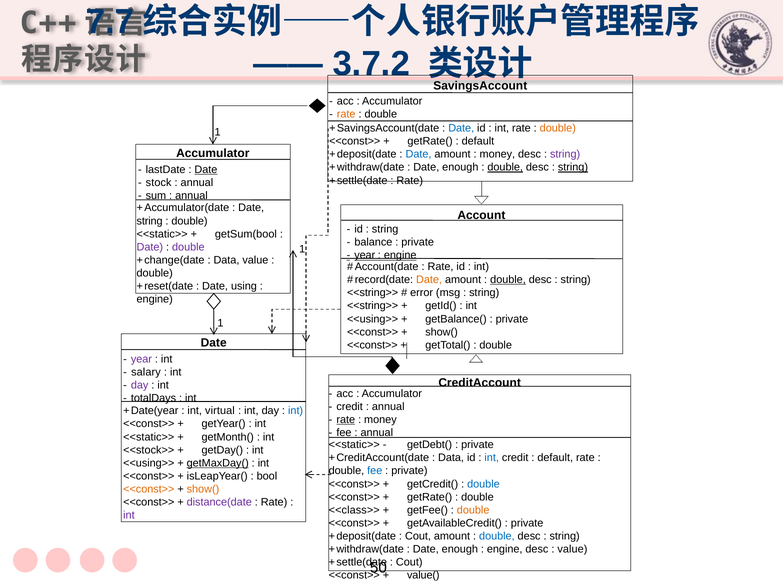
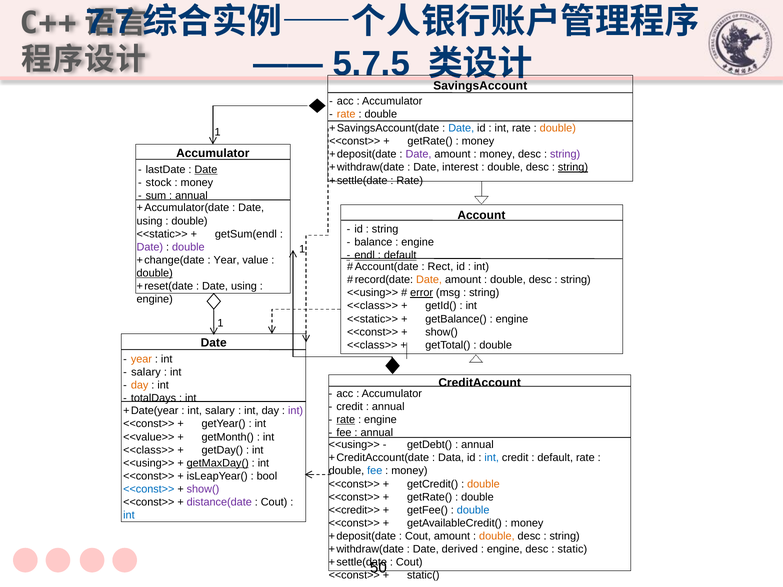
3.7.2: 3.7.2 -> 5.7.5
default at (478, 141): default -> money
Date at (419, 154) colour: blue -> purple
enough at (460, 167): enough -> interest
double at (505, 167) underline: present -> none
annual at (197, 183): annual -> money
string at (150, 221): string -> using
getSum(bool: getSum(bool -> getSum(endl
private at (418, 242): private -> engine
year at (365, 255): year -> endl
engine at (400, 255): engine -> default
Data at (226, 260): Data -> Year
Rate at (441, 267): Rate -> Rect
double at (155, 273) underline: none -> present
double at (508, 280) underline: present -> none
<<string>> at (373, 293): <<string>> -> <<using>>
error underline: none -> present
<<string>> at (373, 306): <<string>> -> <<class>>
<<using>> at (373, 319): <<using>> -> <<static>>
private at (512, 319): private -> engine
<<const>> at (372, 345): <<const>> -> <<class>>
year at (141, 359) colour: purple -> orange
day at (140, 386) colour: purple -> orange
int virtual: virtual -> salary
int at (296, 411) colour: blue -> purple
money at (380, 420): money -> engine
<<static>> at (149, 437): <<static>> -> <<value>>
<<static>> at (354, 445): <<static>> -> <<using>>
private at (477, 445): private -> annual
<<stock>> at (149, 450): <<stock>> -> <<class>>
private at (409, 471): private -> money
double at (483, 484) colour: blue -> orange
<<const>> at (149, 489) colour: orange -> blue
show( at (203, 489) colour: orange -> purple
Rate at (274, 502): Rate -> Cout
<<class>>: <<class>> -> <<credit>>
double at (473, 510) colour: orange -> blue
int at (129, 516) colour: purple -> blue
private at (527, 523): private -> money
double at (497, 536) colour: blue -> orange
enough at (460, 549): enough -> derived
value at (572, 549): value -> static
value(: value( -> static(
